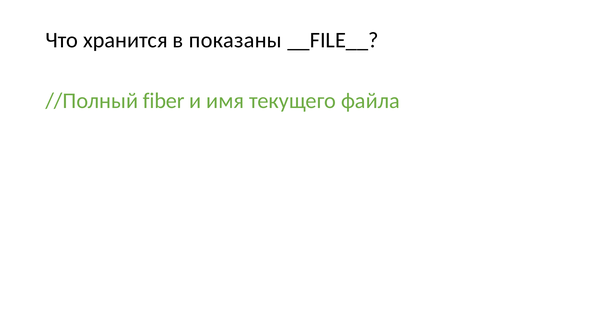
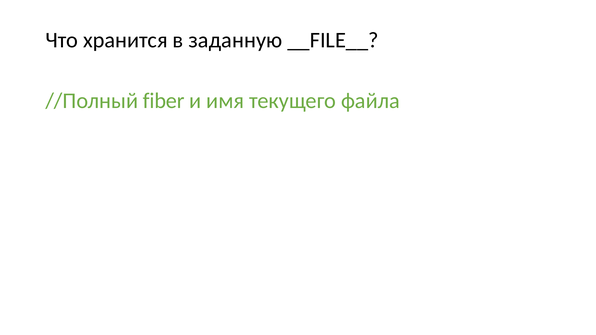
показаны: показаны -> заданную
